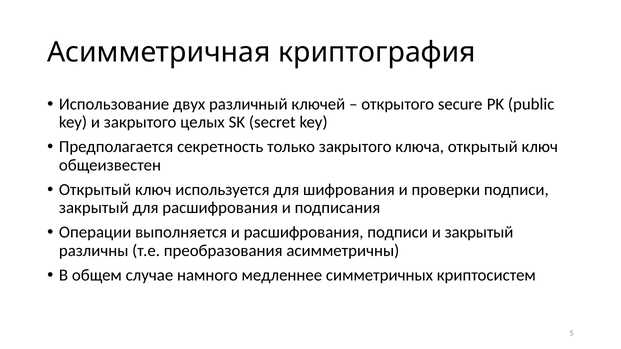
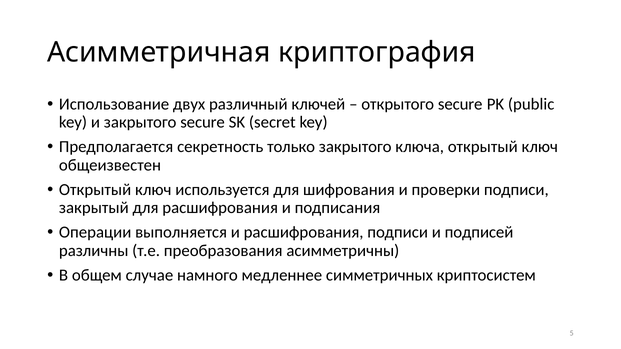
закрытого целых: целых -> secure
и закрытый: закрытый -> подписей
